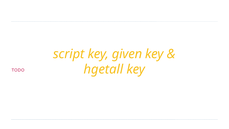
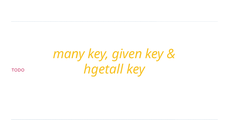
script: script -> many
